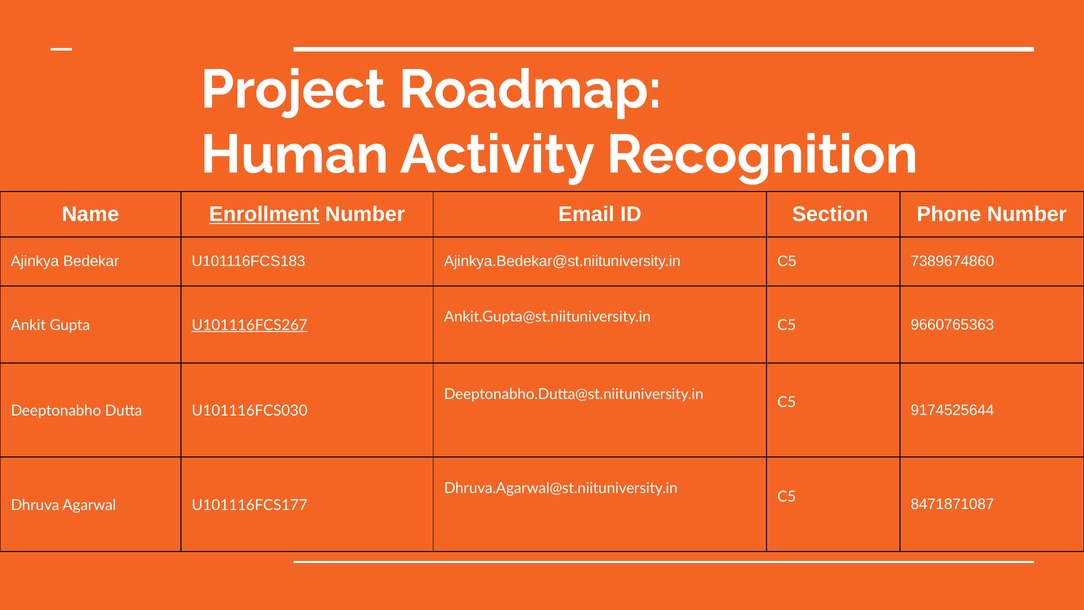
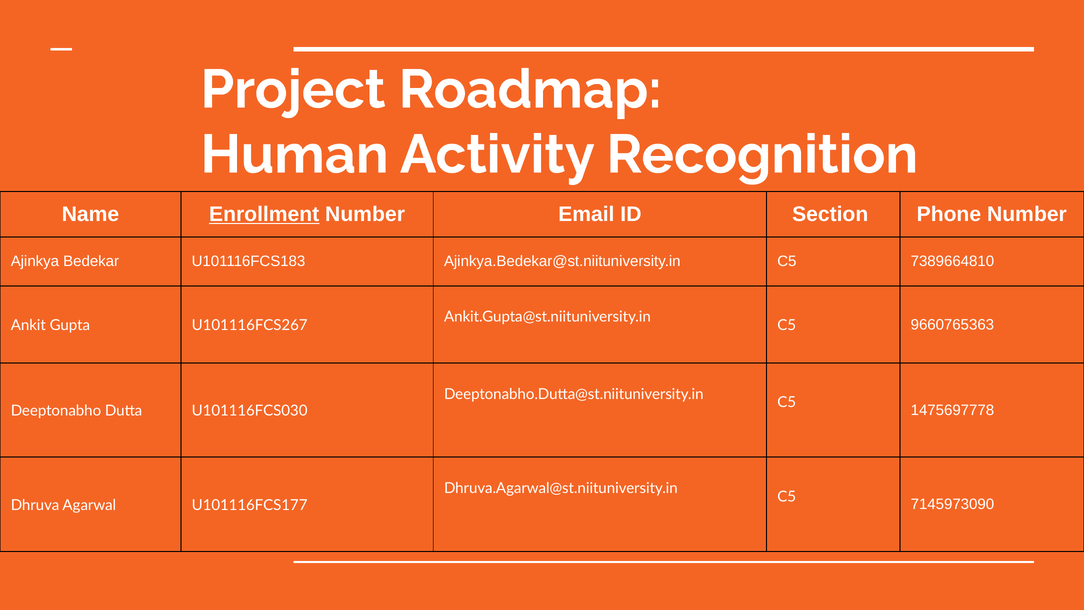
7389674860: 7389674860 -> 7389664810
U101116FCS267 underline: present -> none
9174525644: 9174525644 -> 1475697778
8471871087: 8471871087 -> 7145973090
